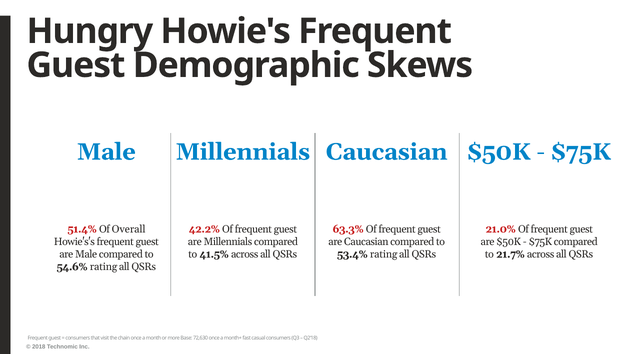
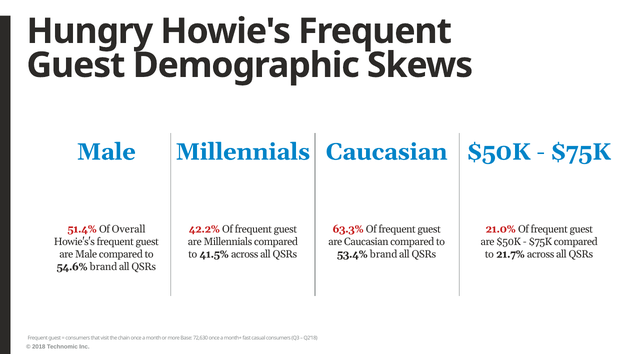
53.4% rating: rating -> brand
54.6% rating: rating -> brand
